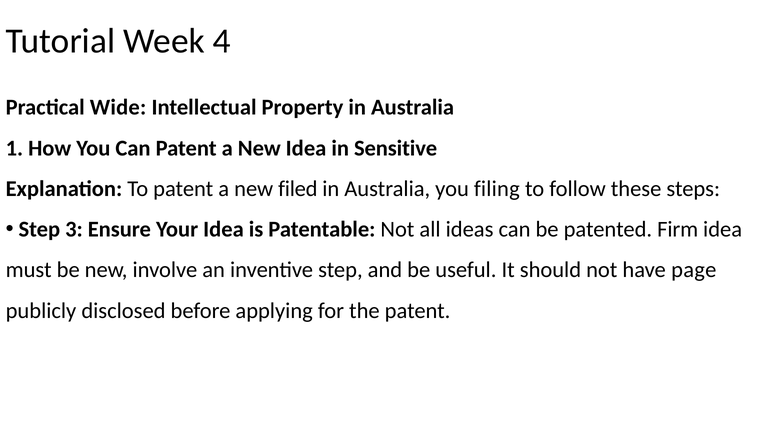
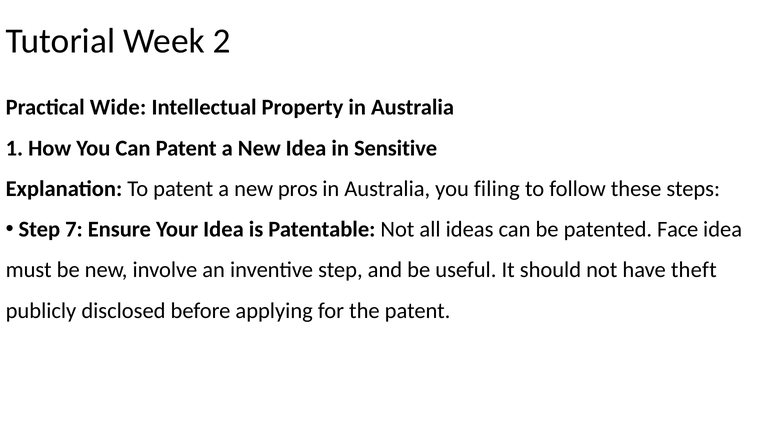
4: 4 -> 2
filed: filed -> pros
3: 3 -> 7
Firm: Firm -> Face
page: page -> theft
